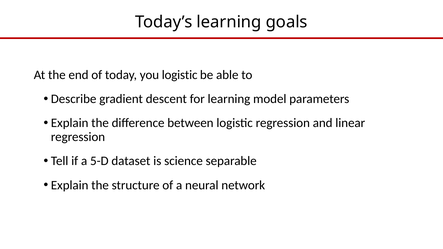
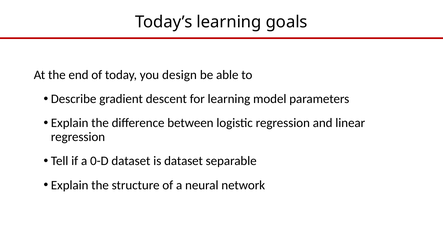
you logistic: logistic -> design
5-D: 5-D -> 0-D
is science: science -> dataset
